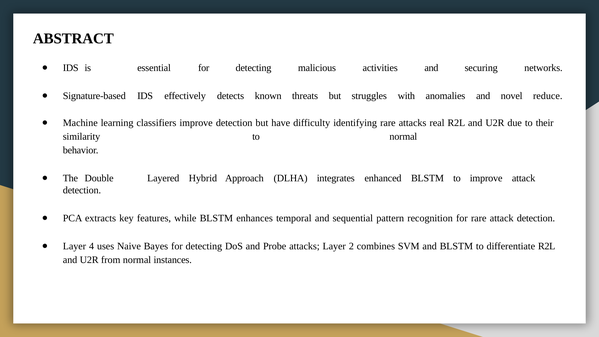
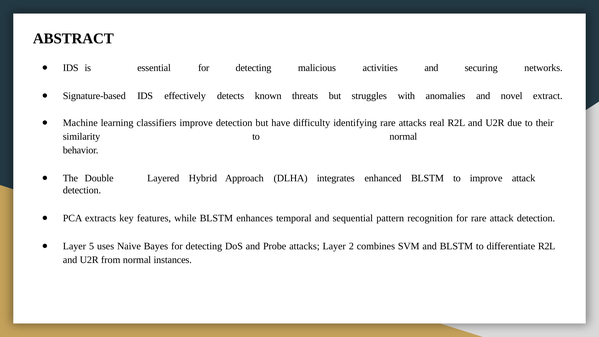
reduce: reduce -> extract
4: 4 -> 5
